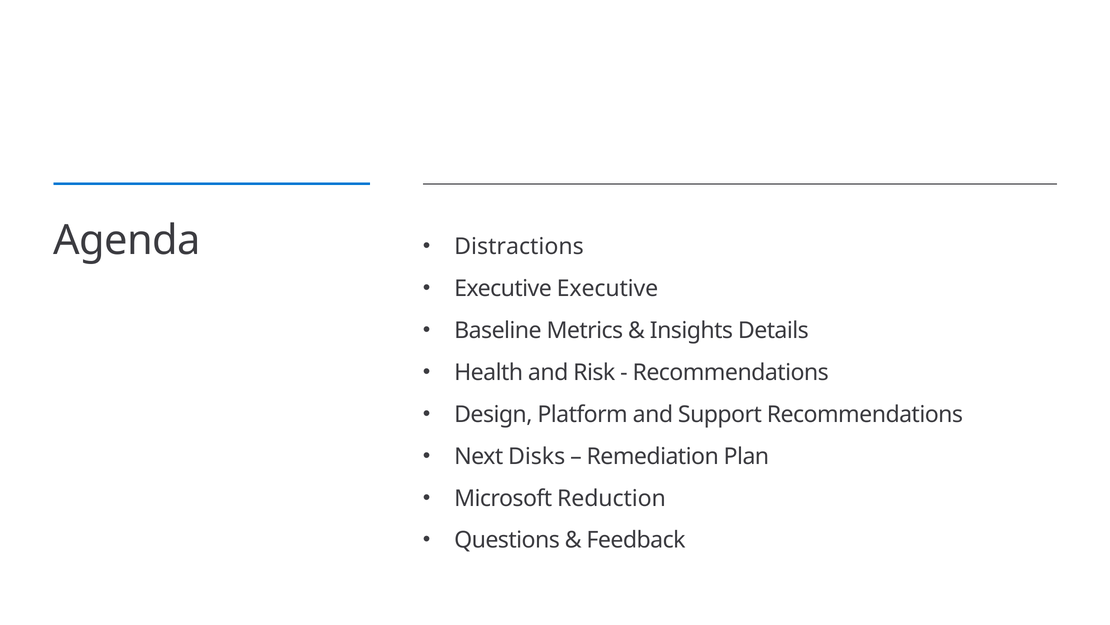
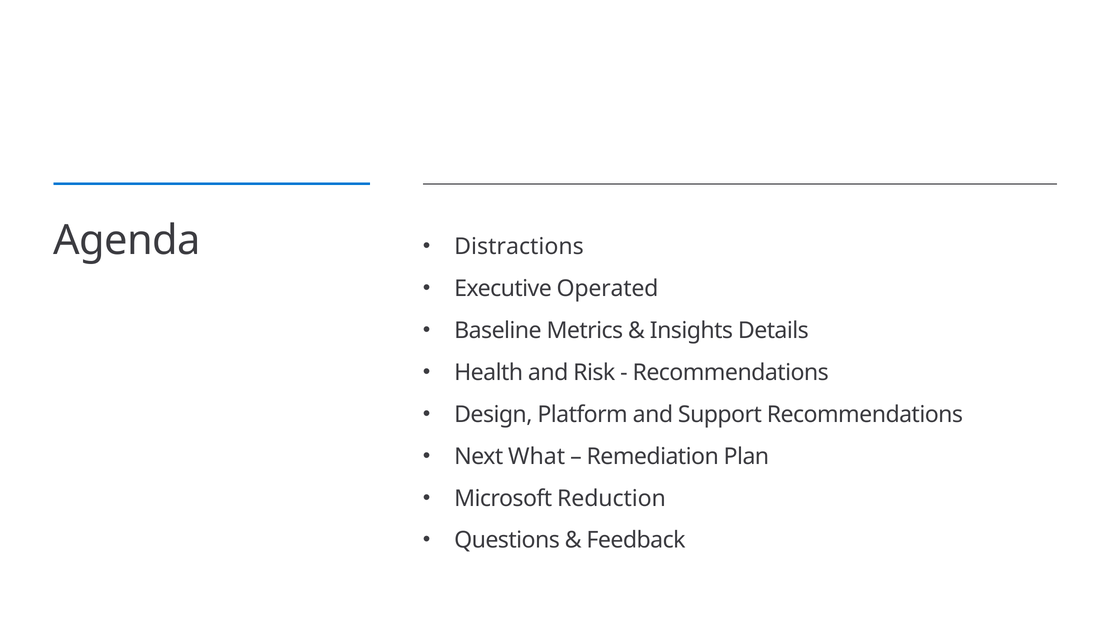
Executive Executive: Executive -> Operated
Disks: Disks -> What
